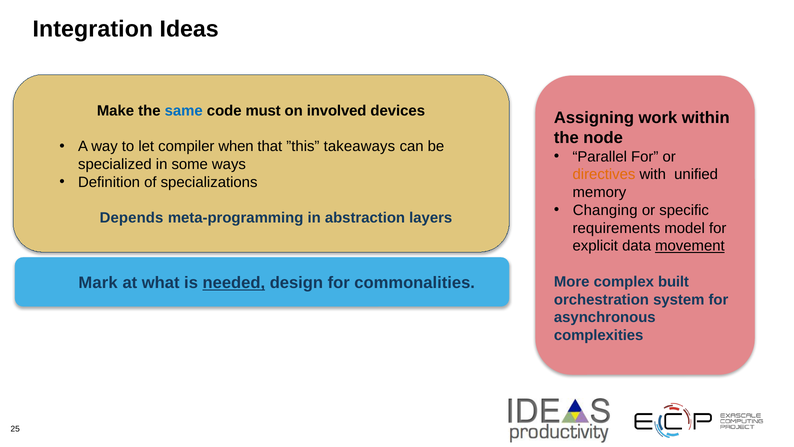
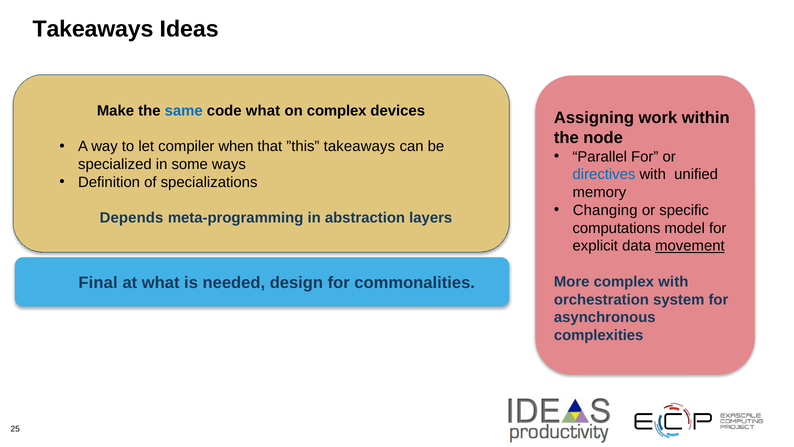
Integration at (93, 29): Integration -> Takeaways
code must: must -> what
on involved: involved -> complex
directives colour: orange -> blue
requirements: requirements -> computations
complex built: built -> with
Mark: Mark -> Final
needed underline: present -> none
